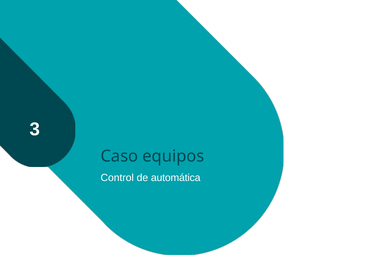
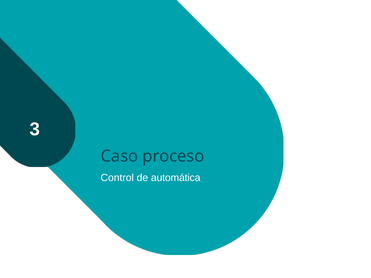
equipos: equipos -> proceso
